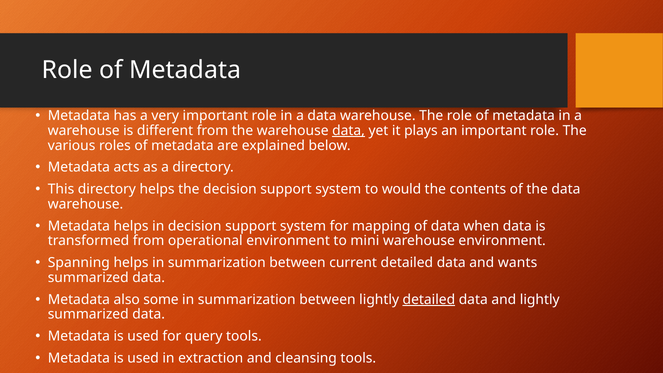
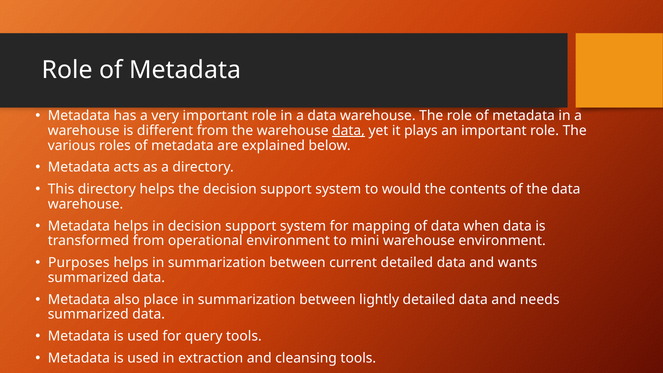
Spanning: Spanning -> Purposes
some: some -> place
detailed at (429, 299) underline: present -> none
and lightly: lightly -> needs
